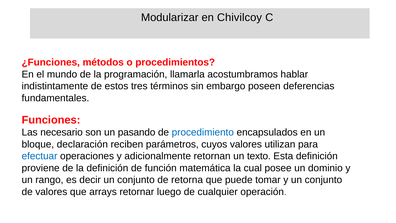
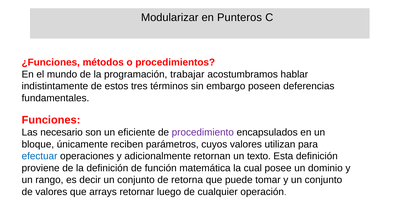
Chivilcoy: Chivilcoy -> Punteros
llamarla: llamarla -> trabajar
pasando: pasando -> eficiente
procedimiento colour: blue -> purple
declaración: declaración -> únicamente
